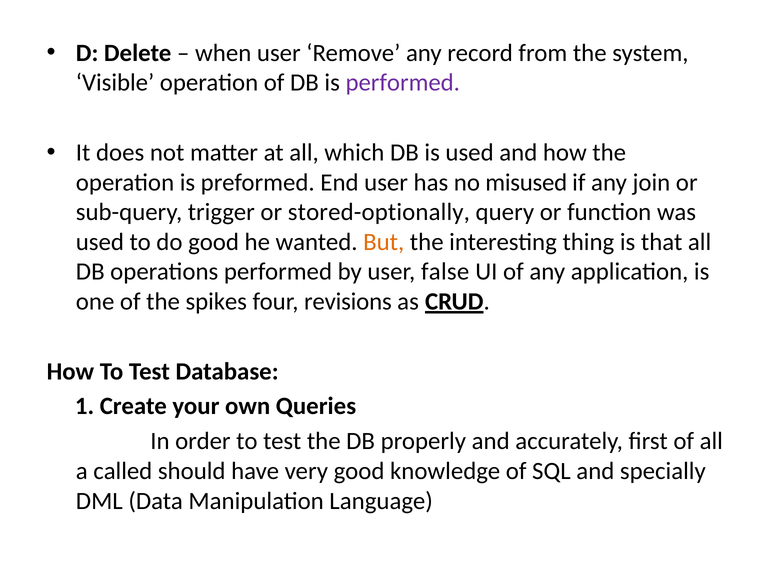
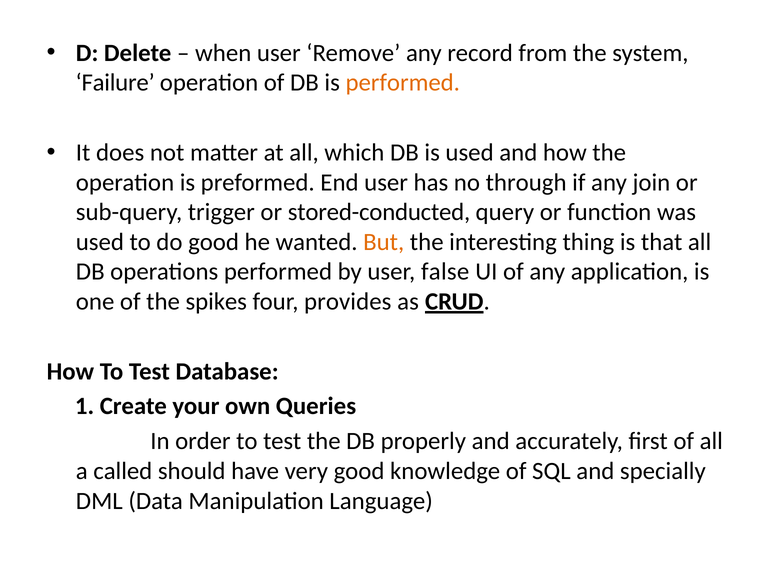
Visible: Visible -> Failure
performed at (403, 83) colour: purple -> orange
misused: misused -> through
stored-optionally: stored-optionally -> stored-conducted
revisions: revisions -> provides
